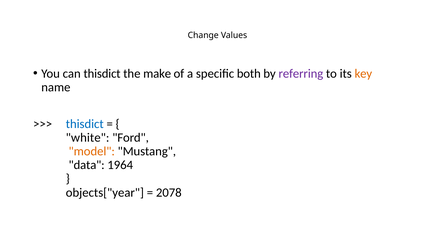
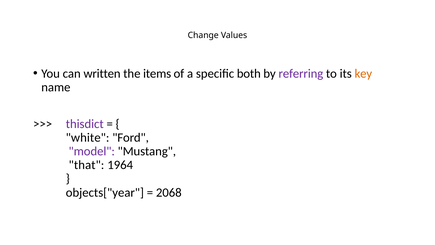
can thisdict: thisdict -> written
make: make -> items
thisdict at (85, 124) colour: blue -> purple
model colour: orange -> purple
data: data -> that
2078: 2078 -> 2068
